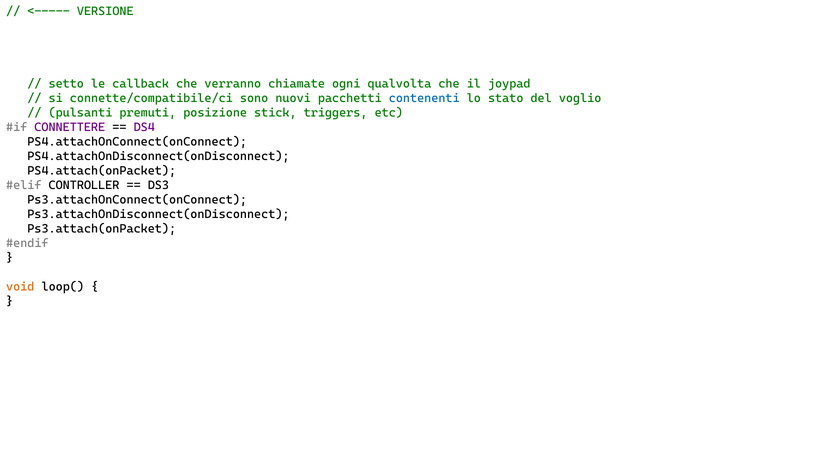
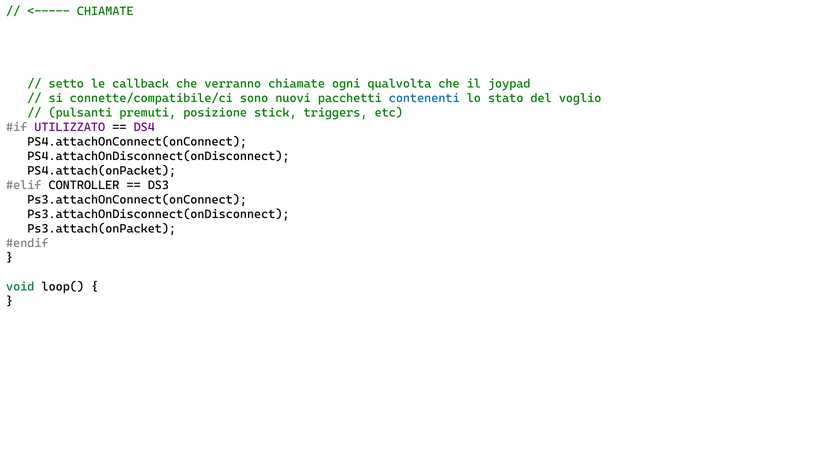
VERSIONE at (105, 11): VERSIONE -> CHIAMATE
CONNETTERE: CONNETTERE -> UTILIZZATO
void colour: orange -> green
